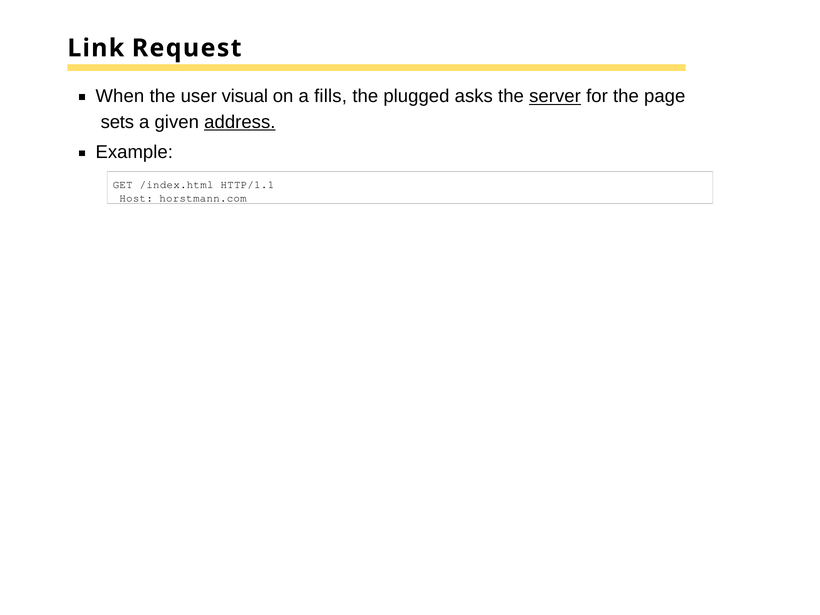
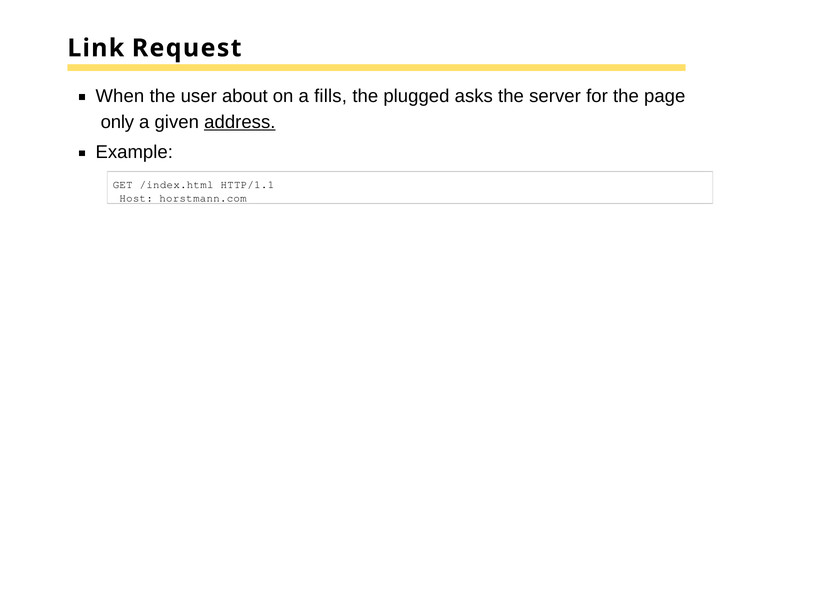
visual: visual -> about
server underline: present -> none
sets: sets -> only
